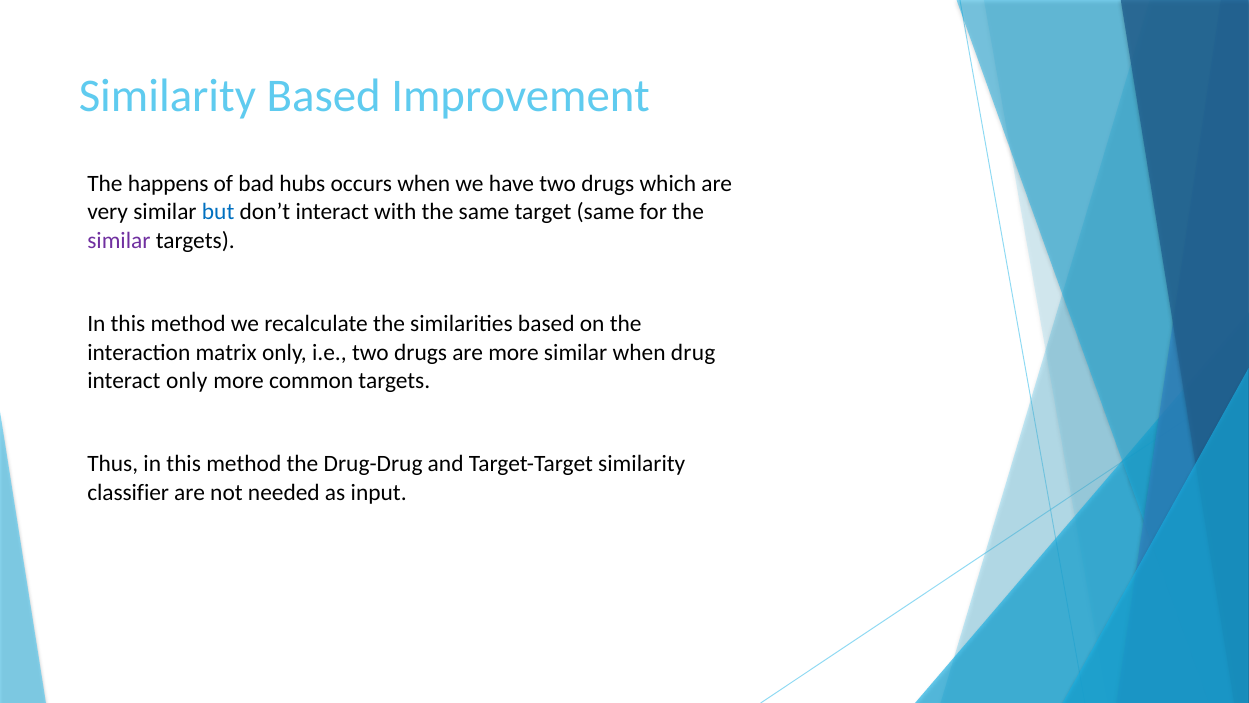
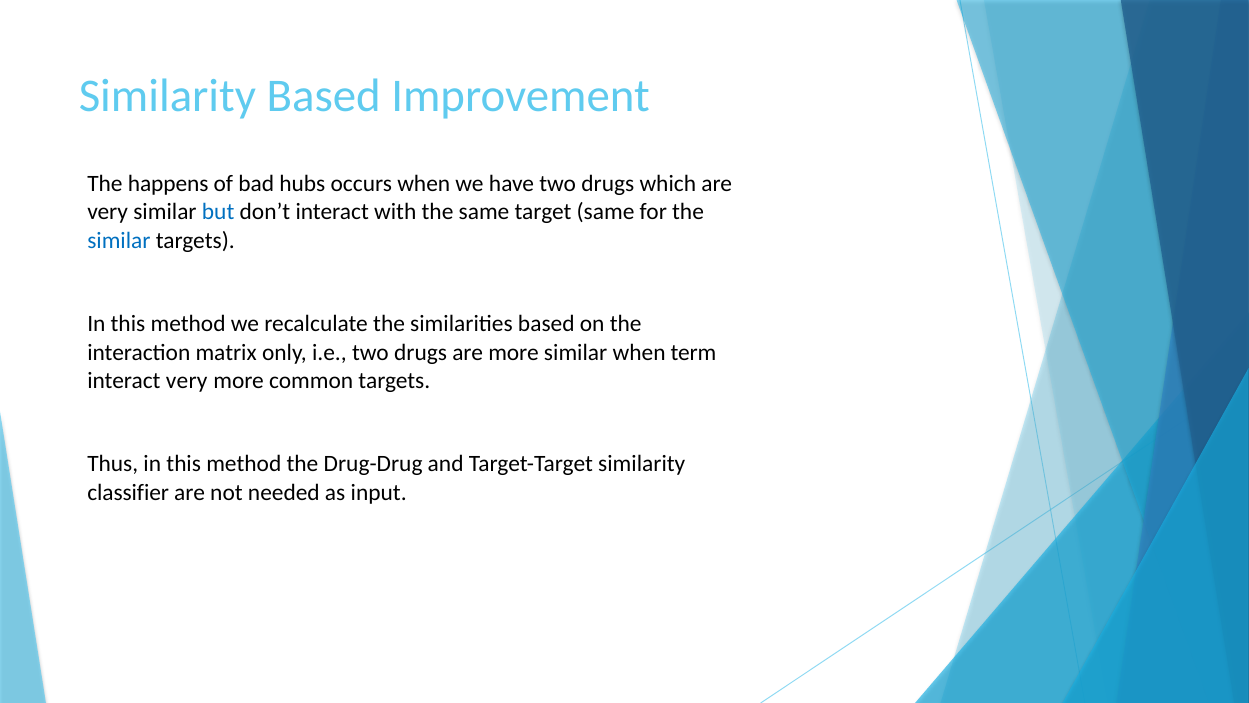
similar at (119, 240) colour: purple -> blue
drug: drug -> term
interact only: only -> very
